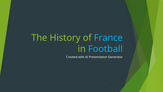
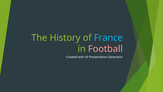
Football colour: light blue -> pink
